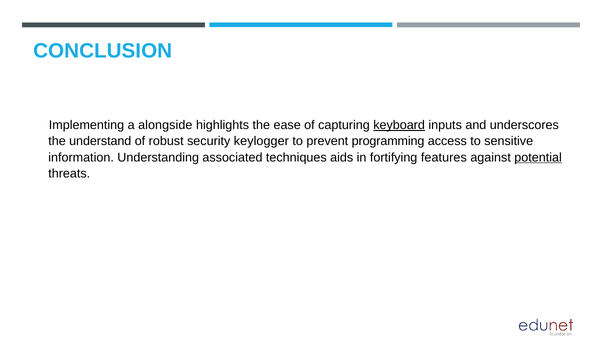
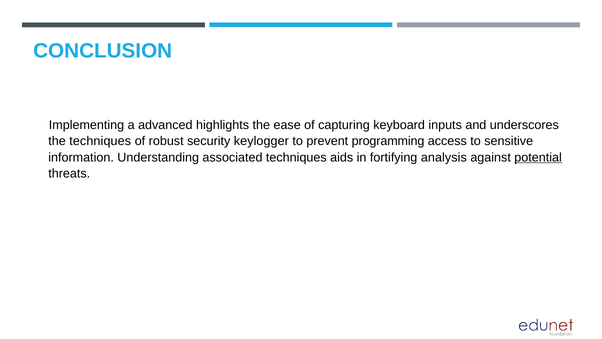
alongside: alongside -> advanced
keyboard underline: present -> none
the understand: understand -> techniques
features: features -> analysis
